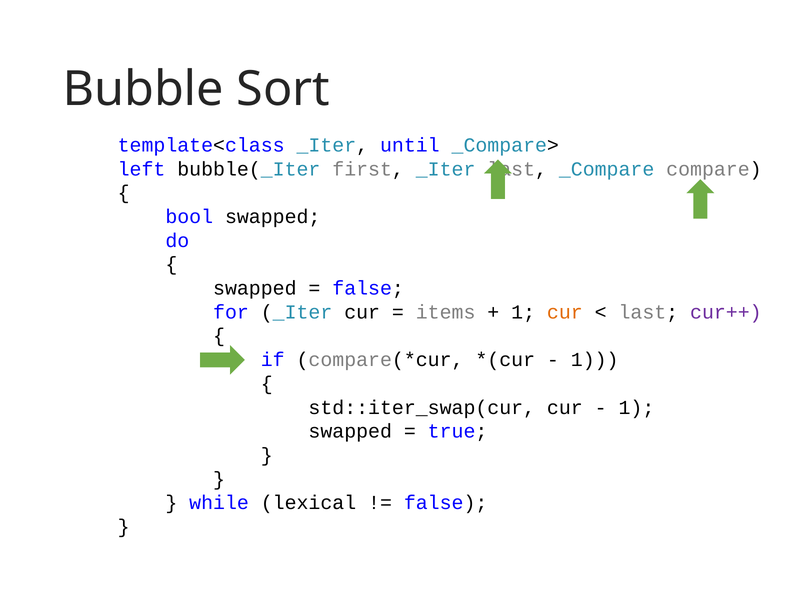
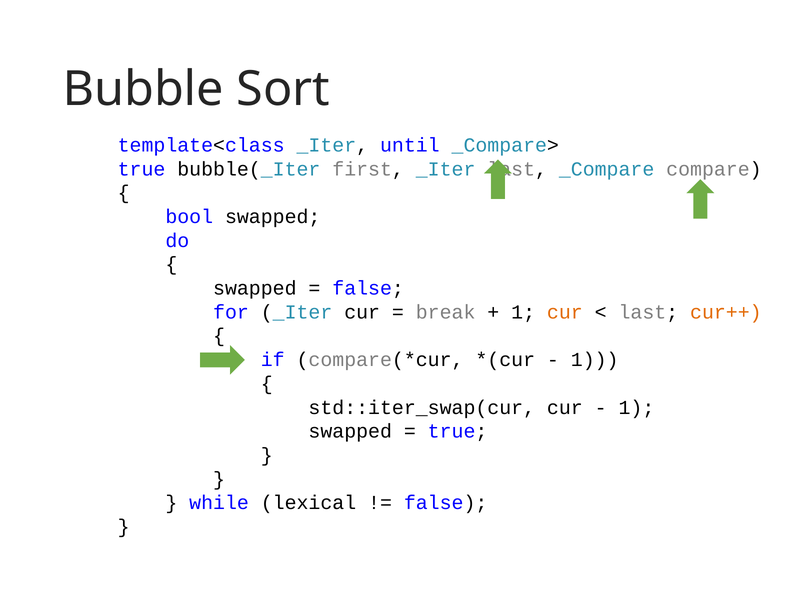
left at (142, 169): left -> true
items: items -> break
cur++ colour: purple -> orange
